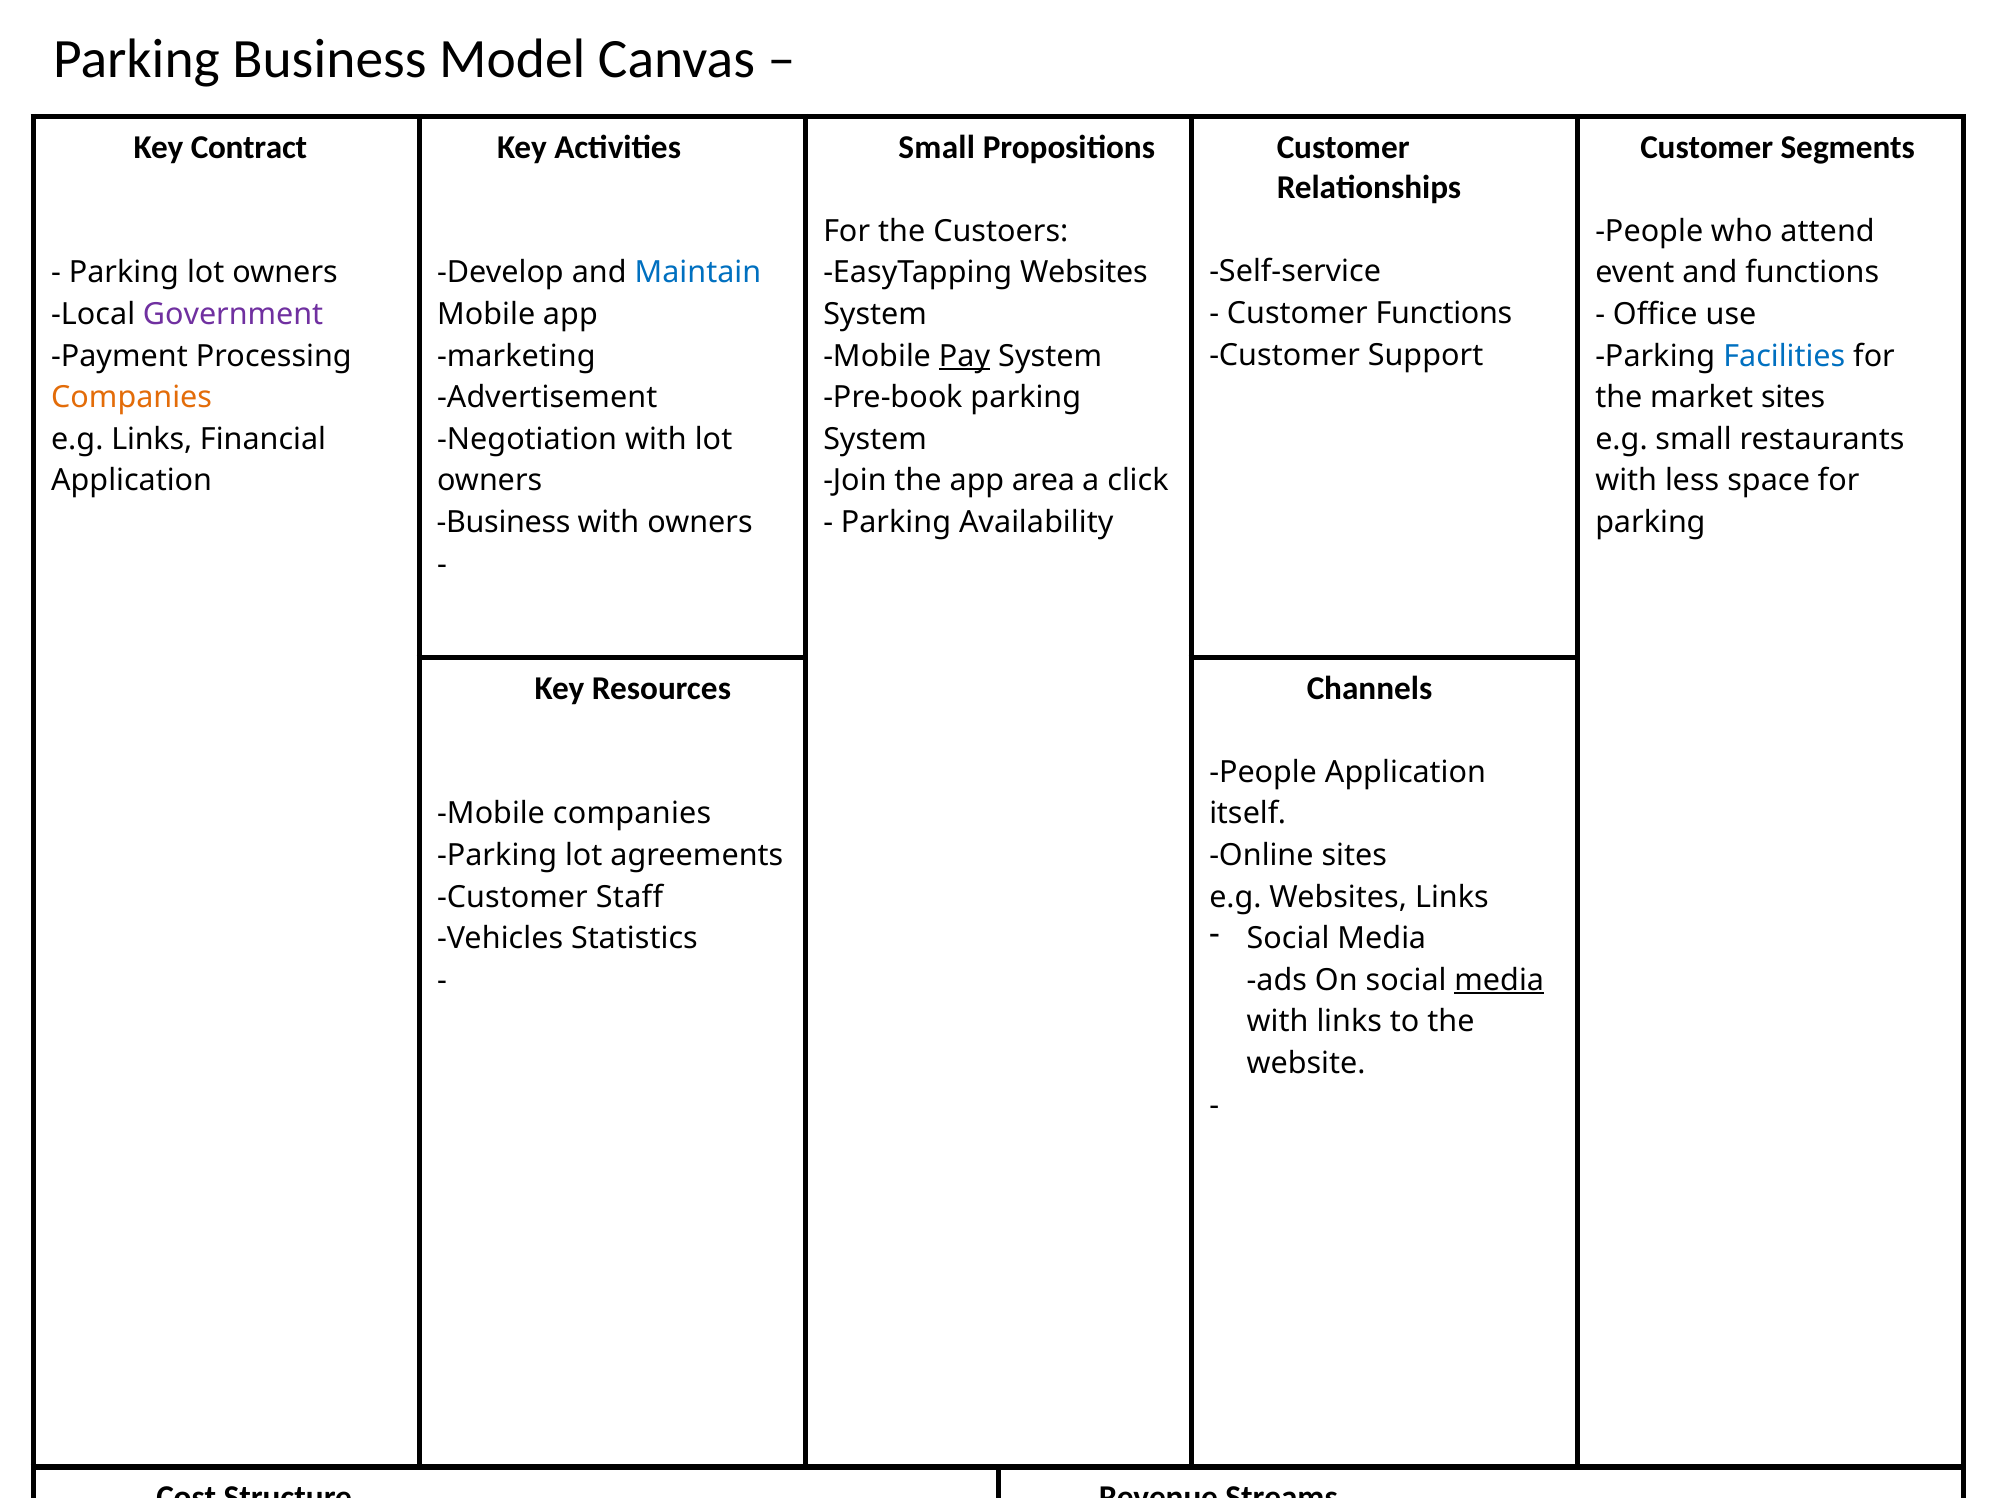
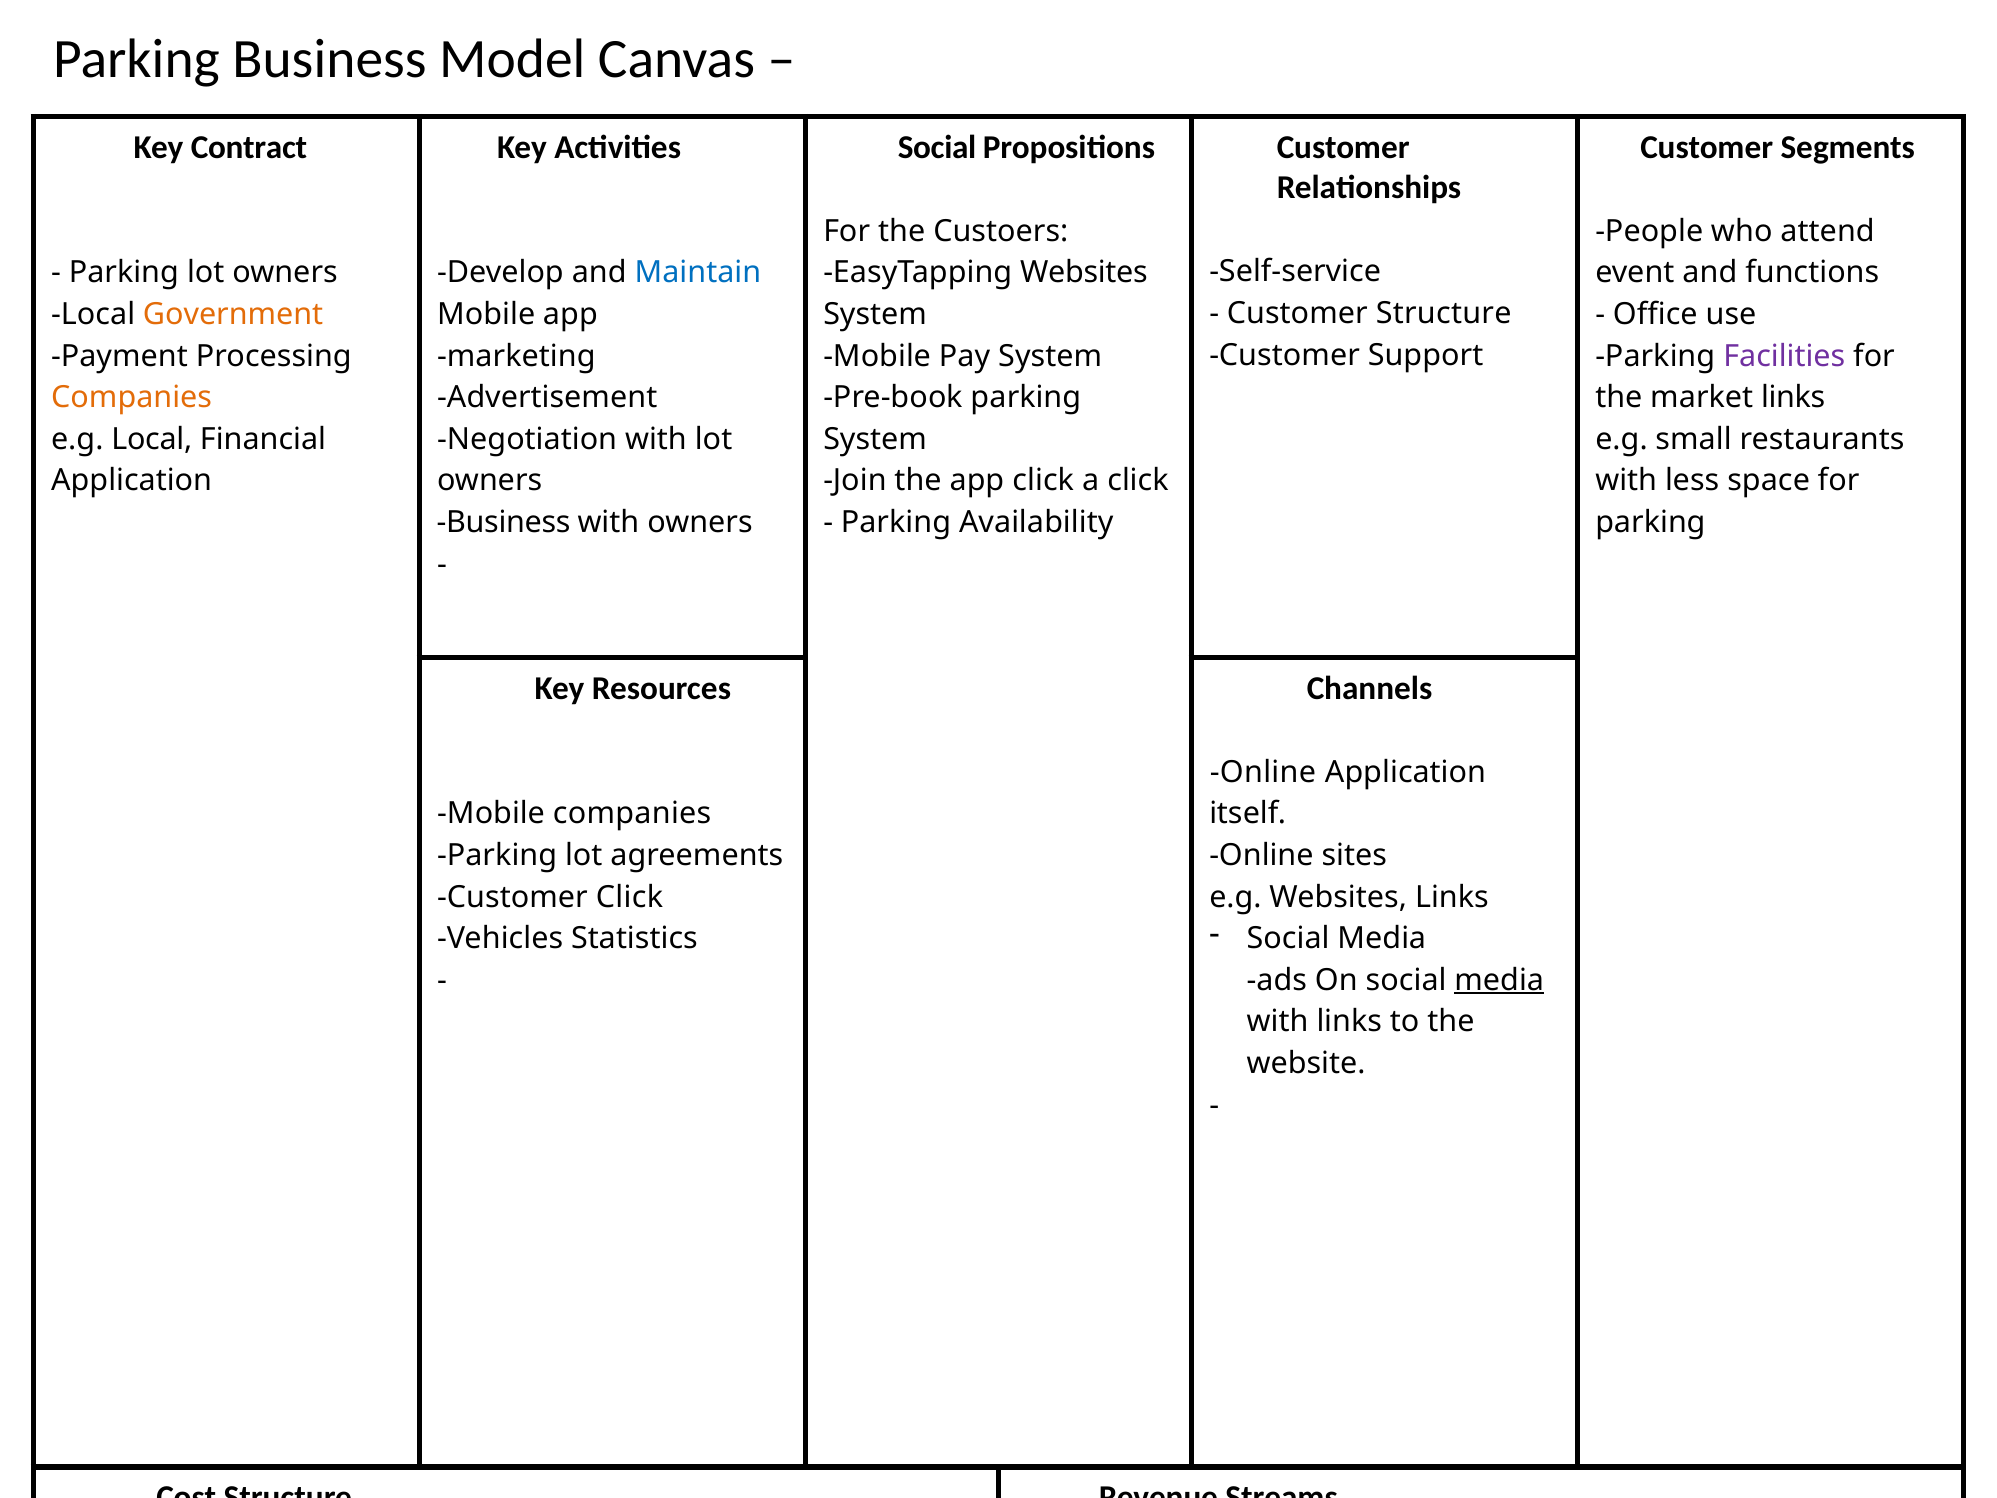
Small at (937, 147): Small -> Social
Customer Functions: Functions -> Structure
Government at (233, 314) colour: purple -> orange
Pay underline: present -> none
Facilities colour: blue -> purple
market sites: sites -> links
e.g Links: Links -> Local
app area: area -> click
People at (1263, 772): People -> Online
Customer Staff: Staff -> Click
